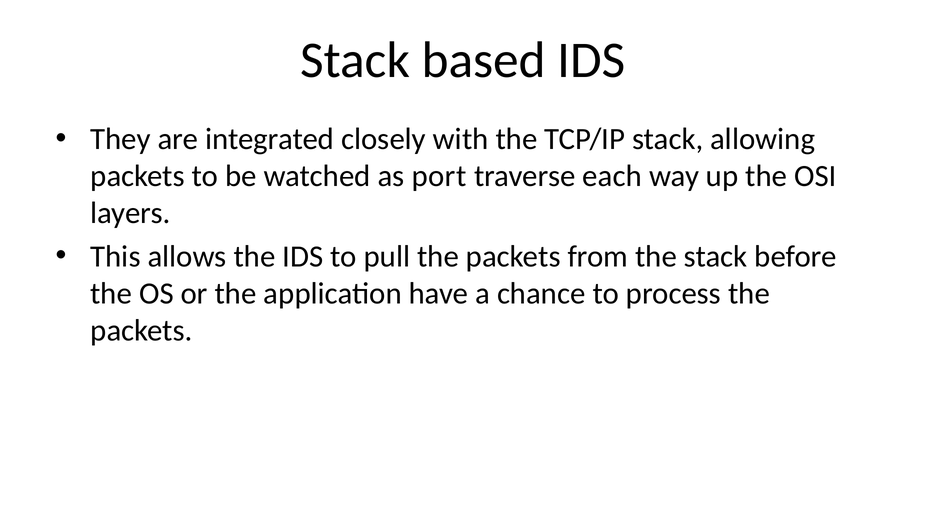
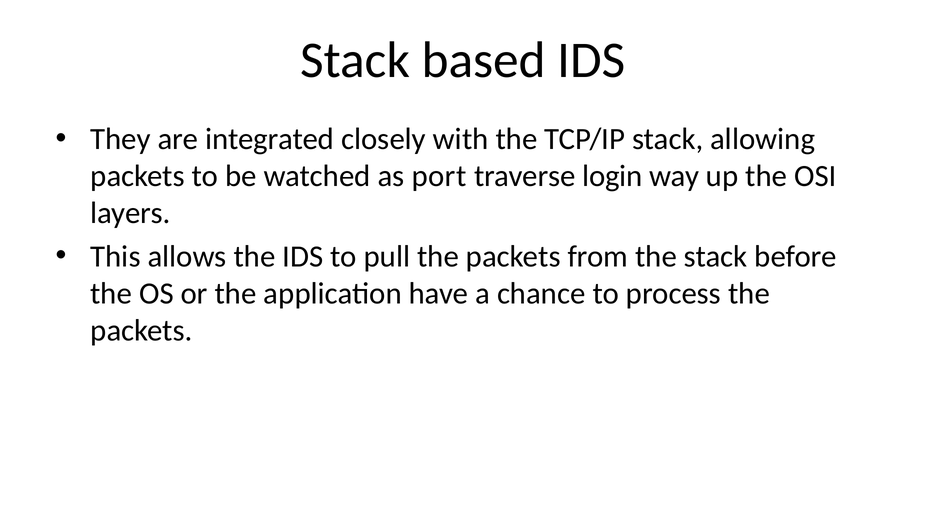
each: each -> login
